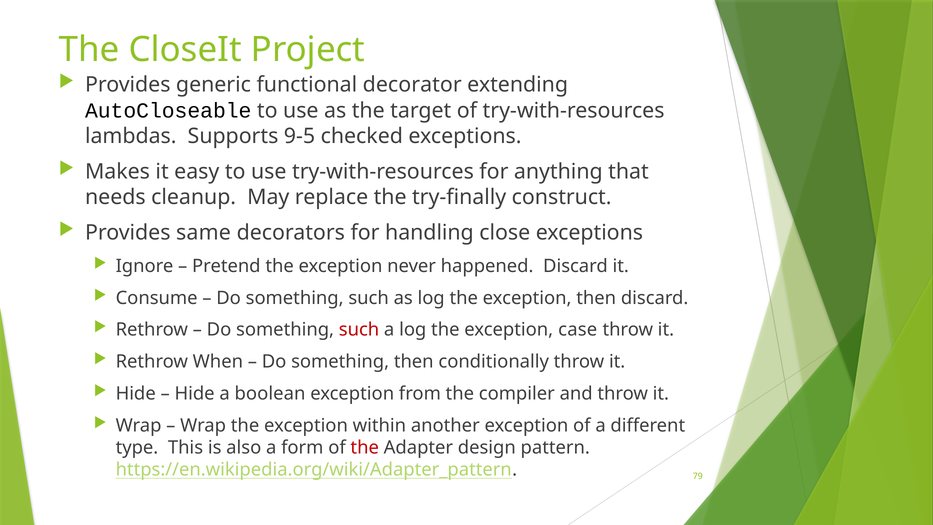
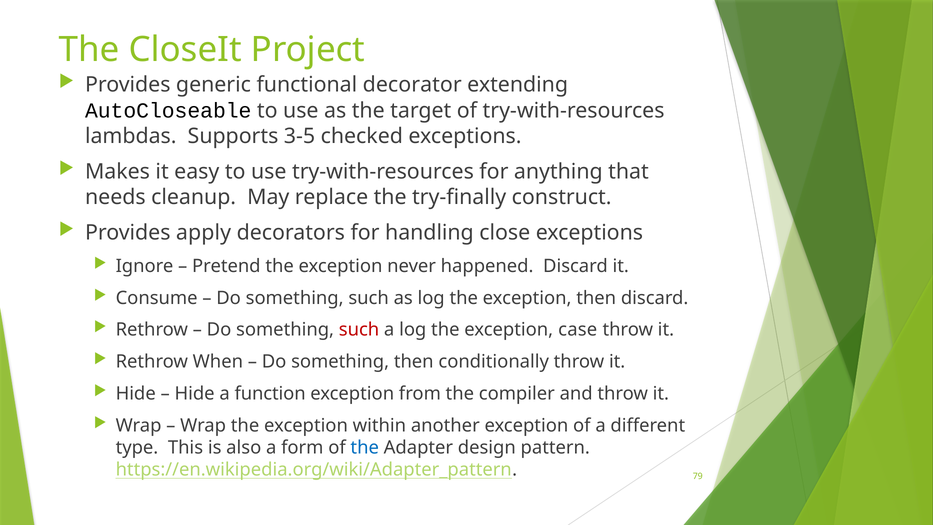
9-5: 9-5 -> 3-5
same: same -> apply
boolean: boolean -> function
the at (365, 447) colour: red -> blue
